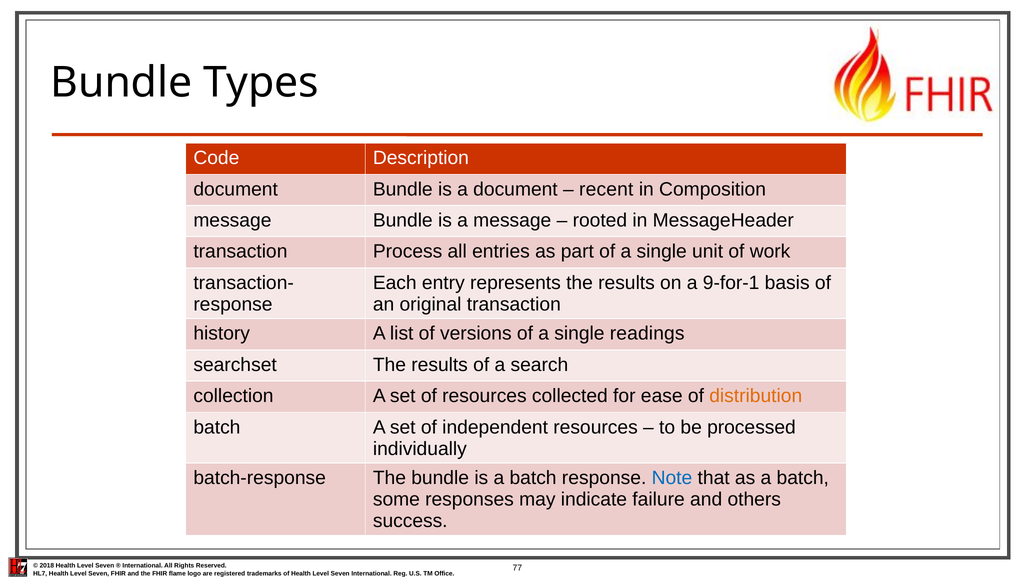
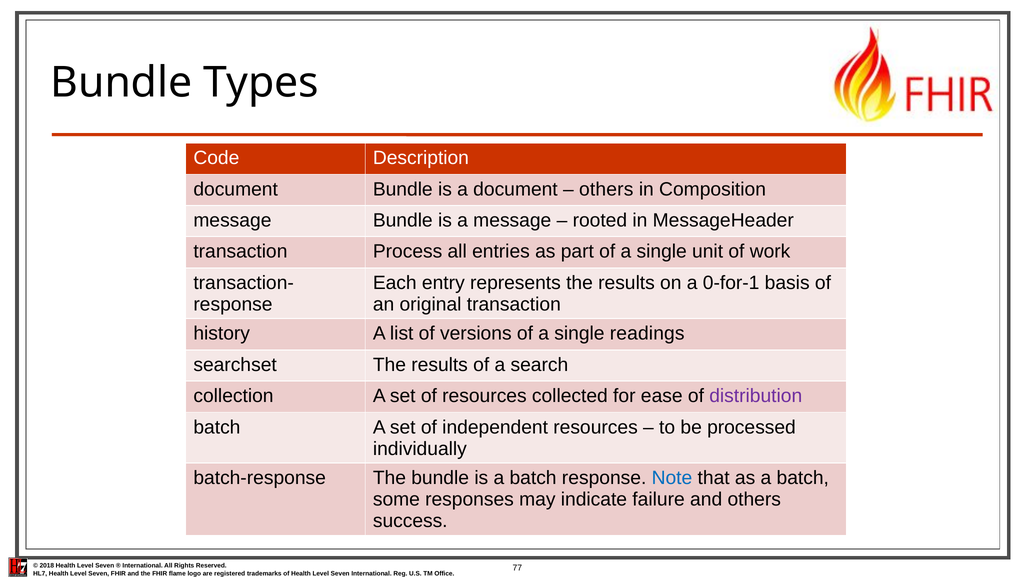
recent at (606, 189): recent -> others
9-for-1: 9-for-1 -> 0-for-1
distribution colour: orange -> purple
